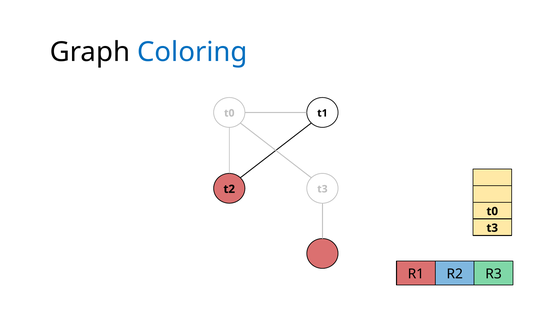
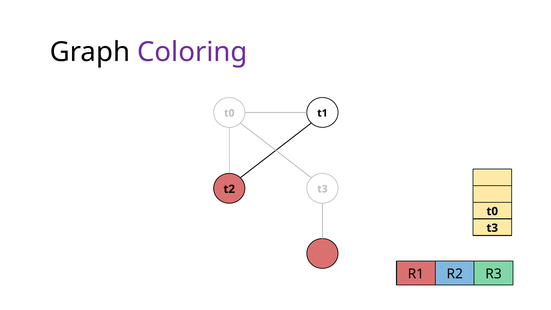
Coloring colour: blue -> purple
